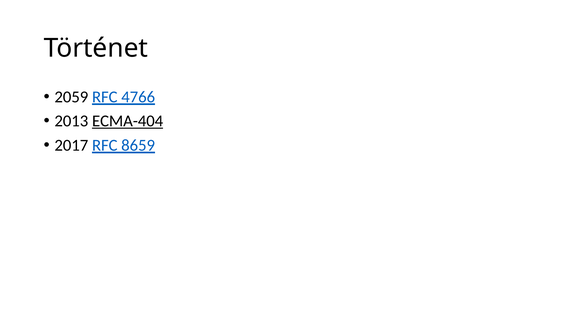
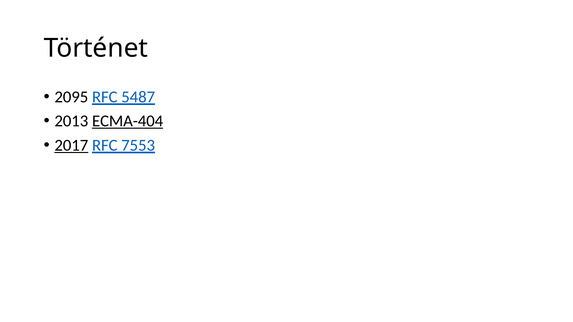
2059: 2059 -> 2095
4766: 4766 -> 5487
2017 underline: none -> present
8659: 8659 -> 7553
